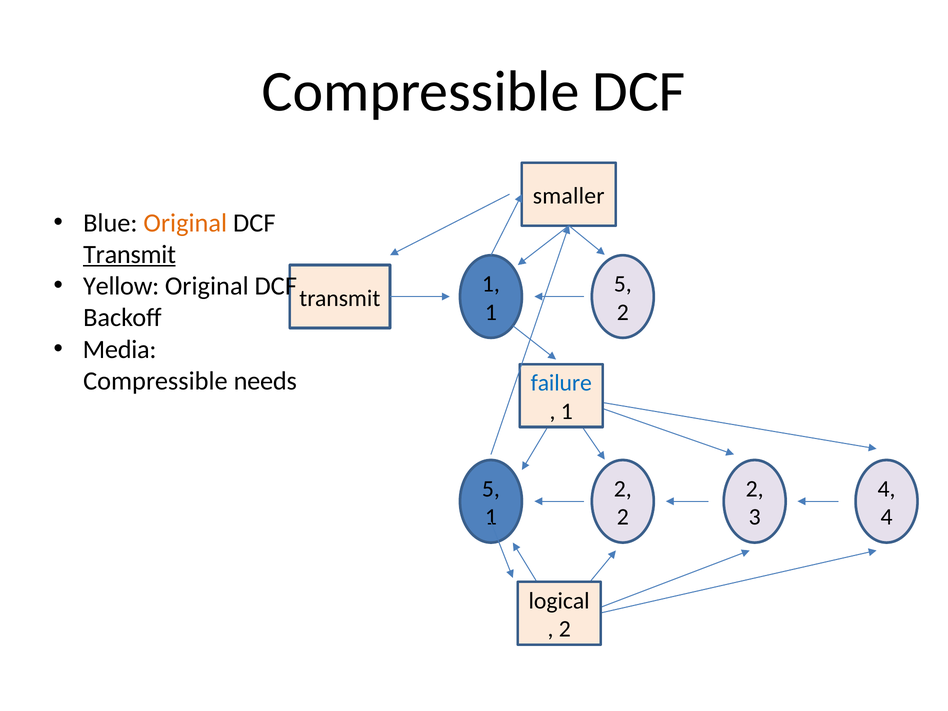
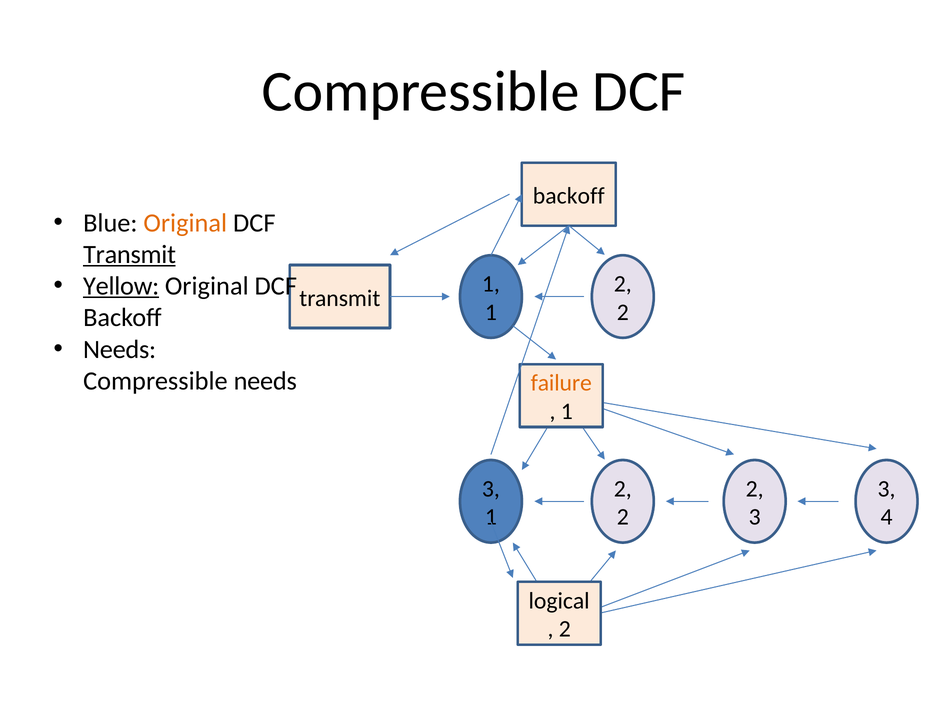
smaller at (569, 196): smaller -> backoff
Yellow underline: none -> present
5 at (623, 284): 5 -> 2
Media at (120, 349): Media -> Needs
failure colour: blue -> orange
5 at (491, 489): 5 -> 3
4 at (887, 489): 4 -> 3
